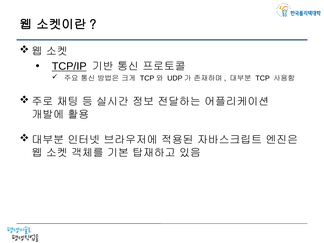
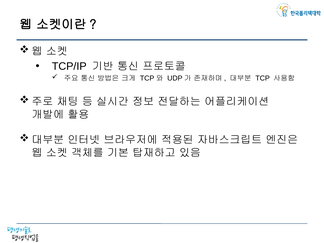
TCP/IP underline: present -> none
